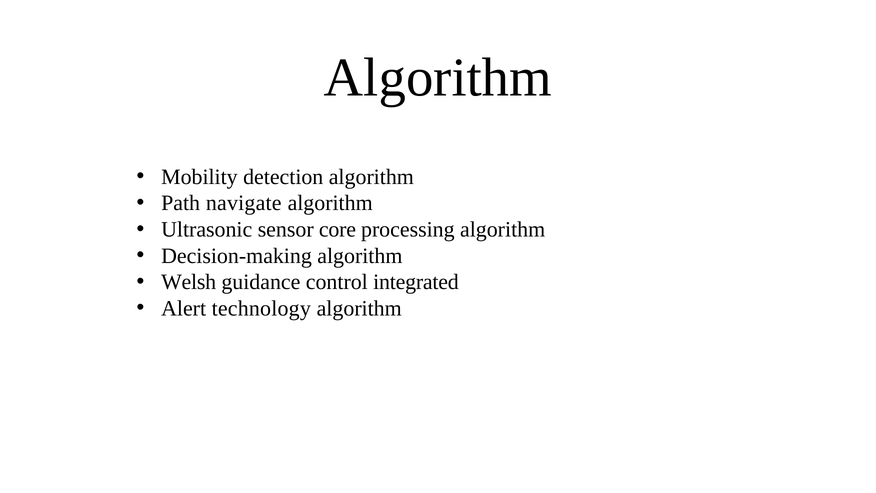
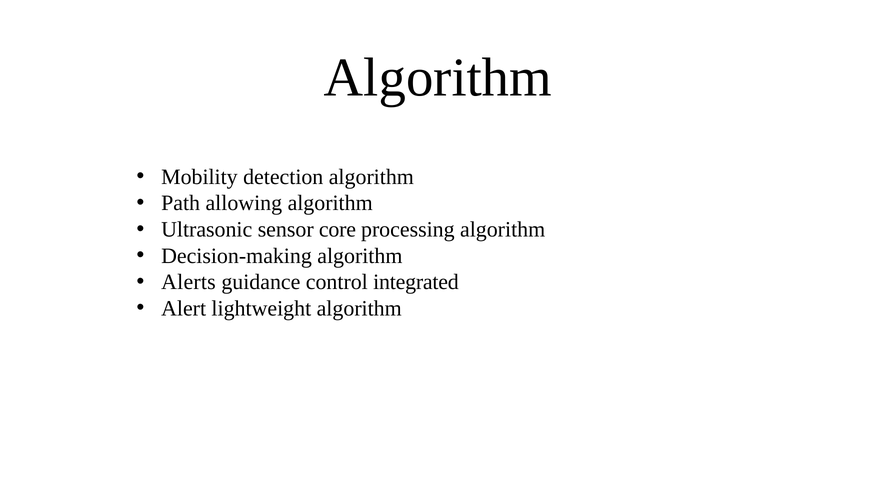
navigate: navigate -> allowing
Welsh: Welsh -> Alerts
technology: technology -> lightweight
